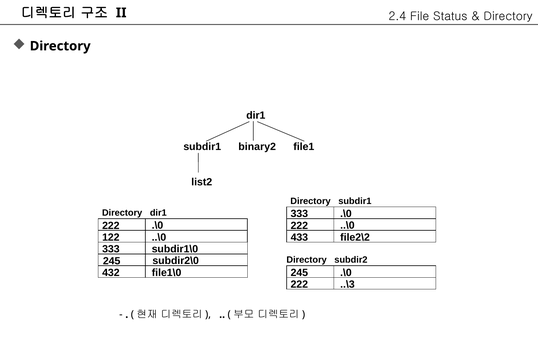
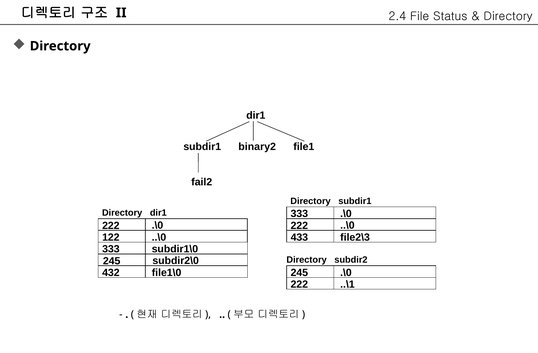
list2: list2 -> fail2
file2\2: file2\2 -> file2\3
..\3: ..\3 -> ..\1
